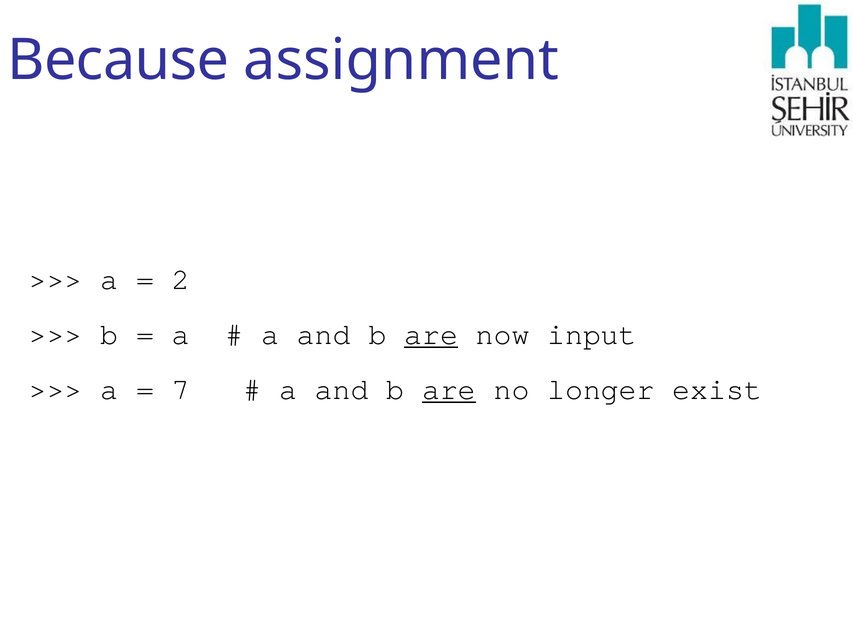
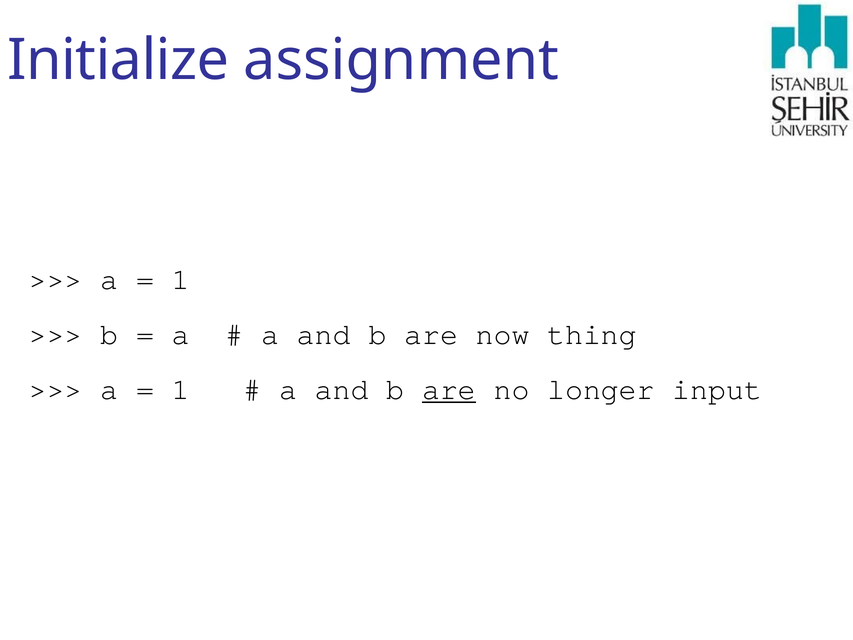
Because: Because -> Initialize
2 at (181, 279): 2 -> 1
are at (431, 334) underline: present -> none
input: input -> thing
7 at (181, 389): 7 -> 1
exist: exist -> input
